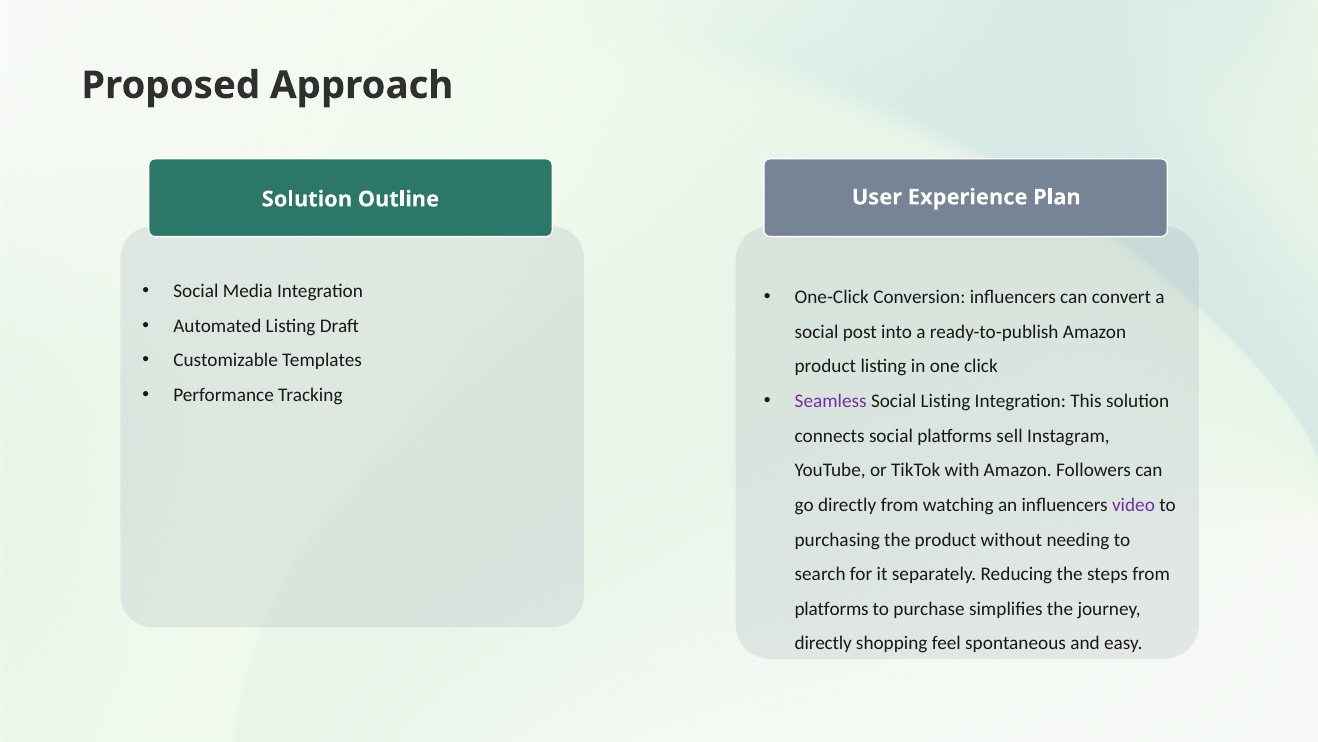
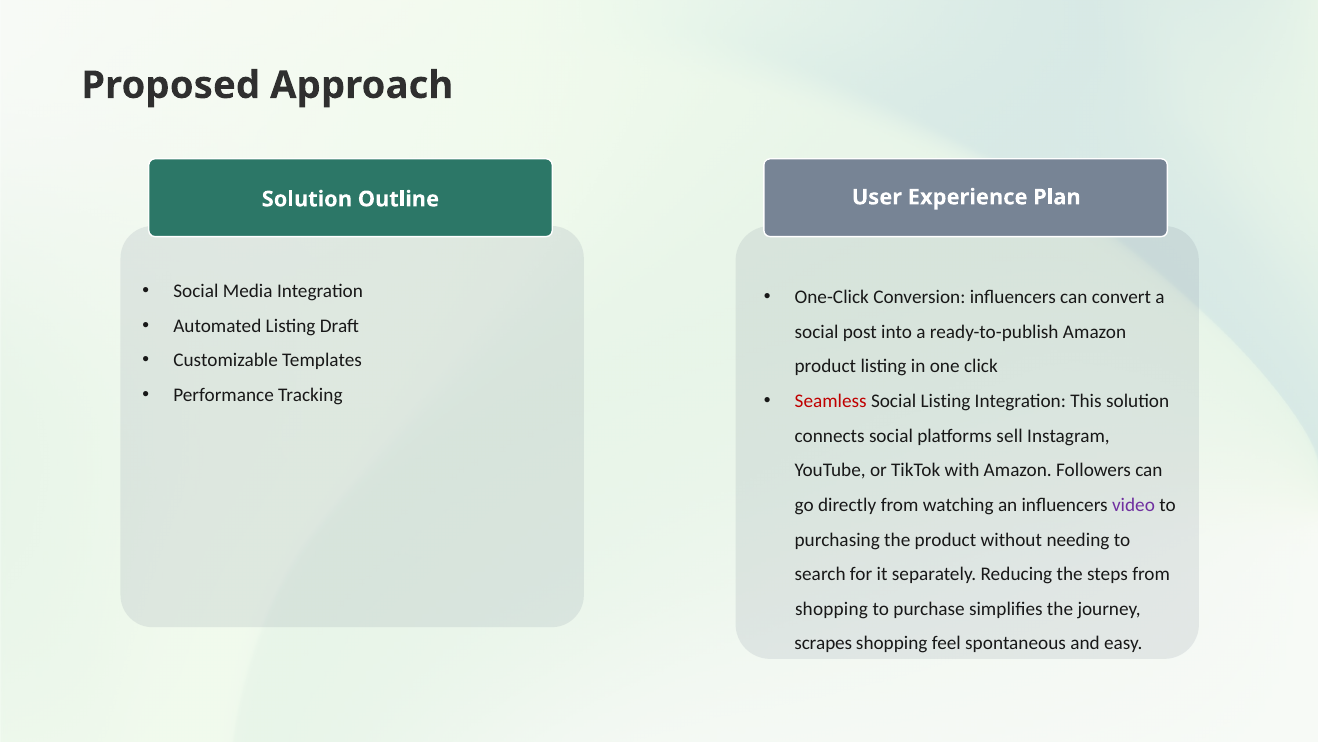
Seamless colour: purple -> red
platforms at (832, 608): platforms -> shopping
directly at (823, 643): directly -> scrapes
